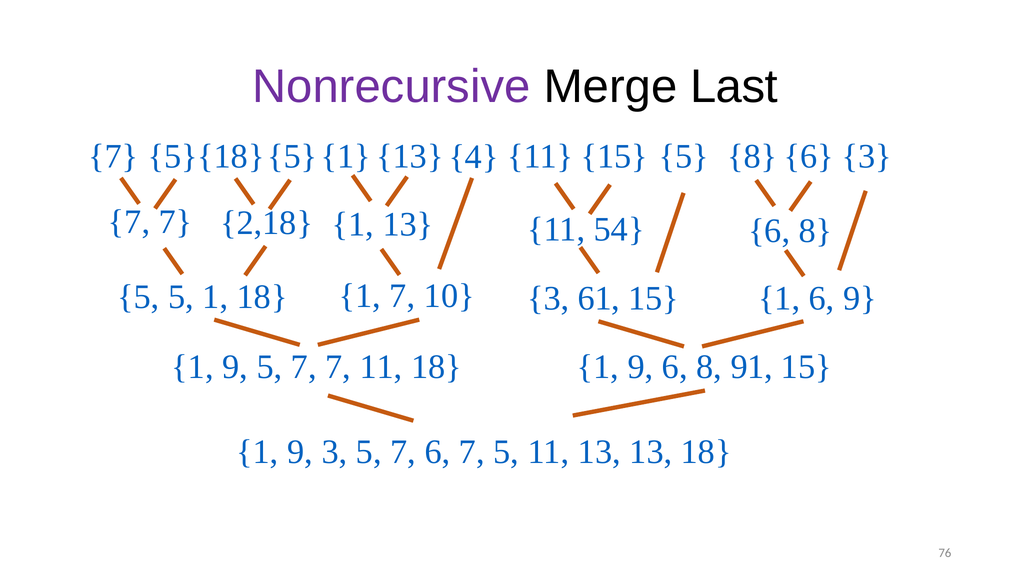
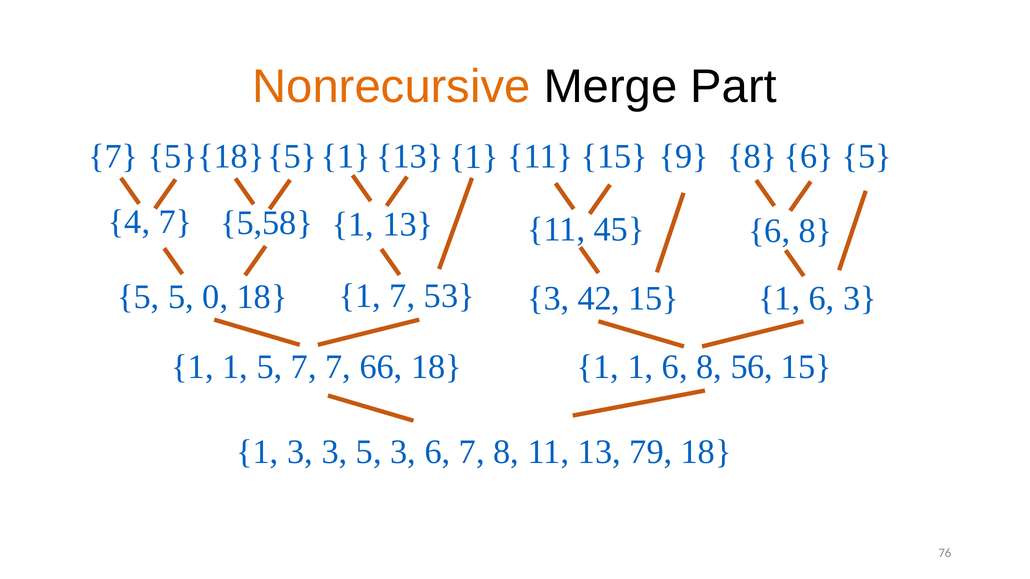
Nonrecursive colour: purple -> orange
Last: Last -> Part
4 at (474, 157): 4 -> 1
5 at (684, 156): 5 -> 9
3 at (867, 156): 3 -> 5
7 at (129, 222): 7 -> 4
2,18: 2,18 -> 5,58
54: 54 -> 45
5 1: 1 -> 0
10: 10 -> 53
61: 61 -> 42
6 9: 9 -> 3
9 at (235, 367): 9 -> 1
7 11: 11 -> 66
18 1 9: 9 -> 1
91: 91 -> 56
9 at (300, 452): 9 -> 3
3 5 7: 7 -> 3
7 5: 5 -> 8
13 13: 13 -> 79
